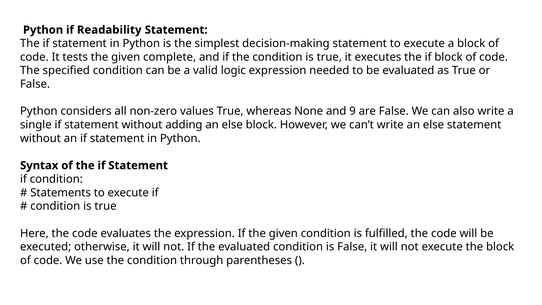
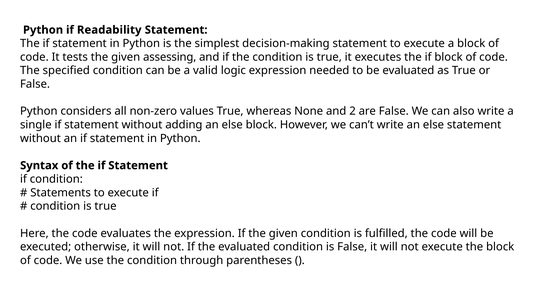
complete: complete -> assessing
9: 9 -> 2
